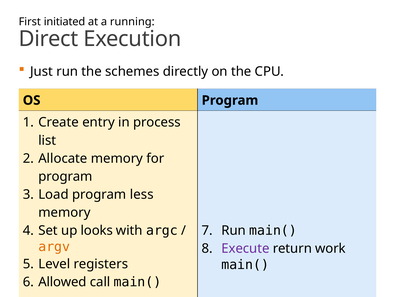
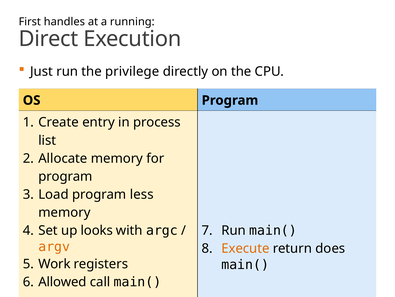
initiated: initiated -> handles
schemes: schemes -> privilege
Execute colour: purple -> orange
work: work -> does
Level: Level -> Work
